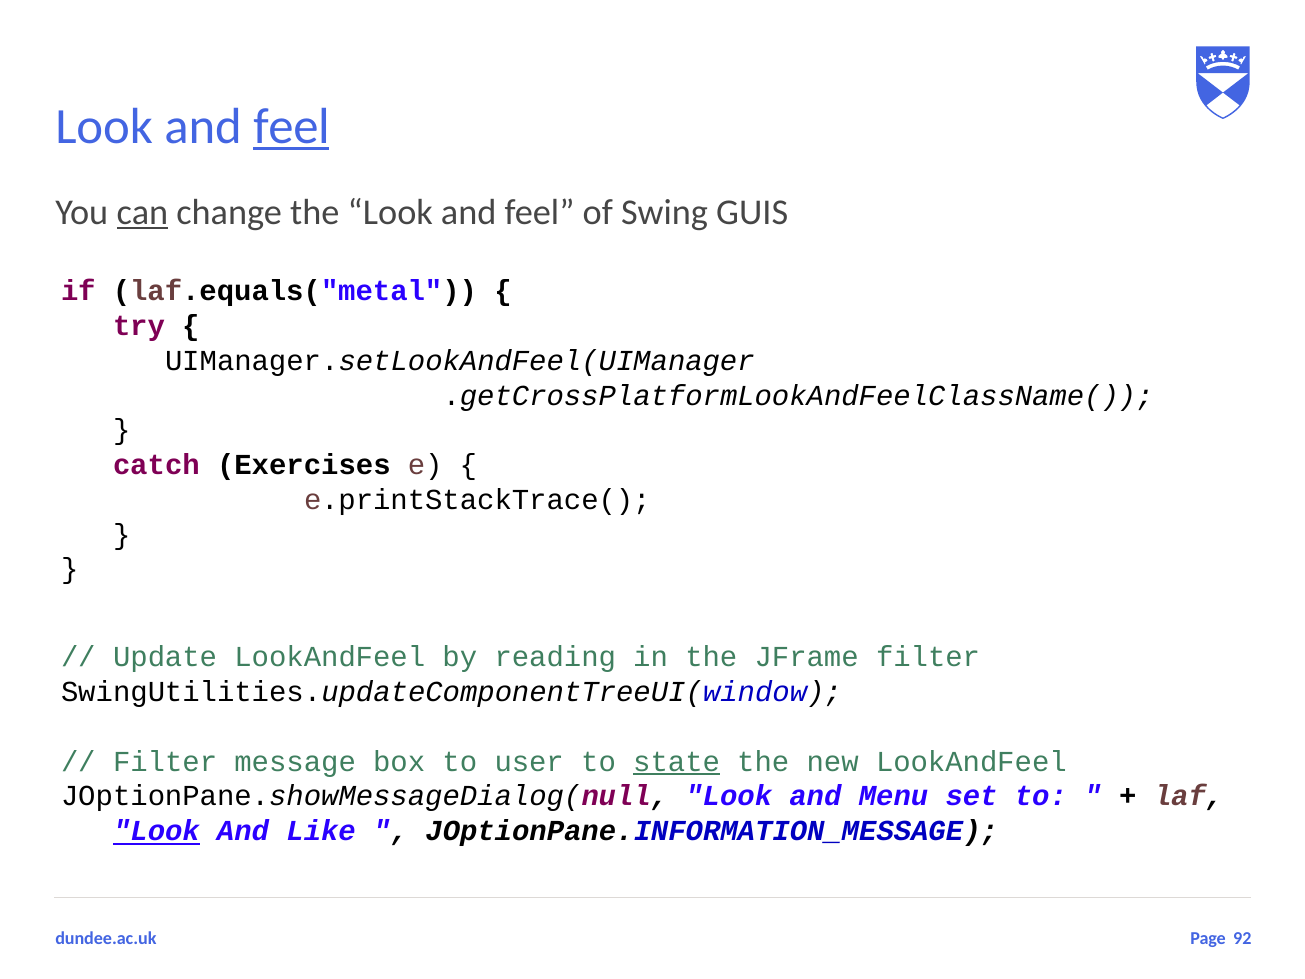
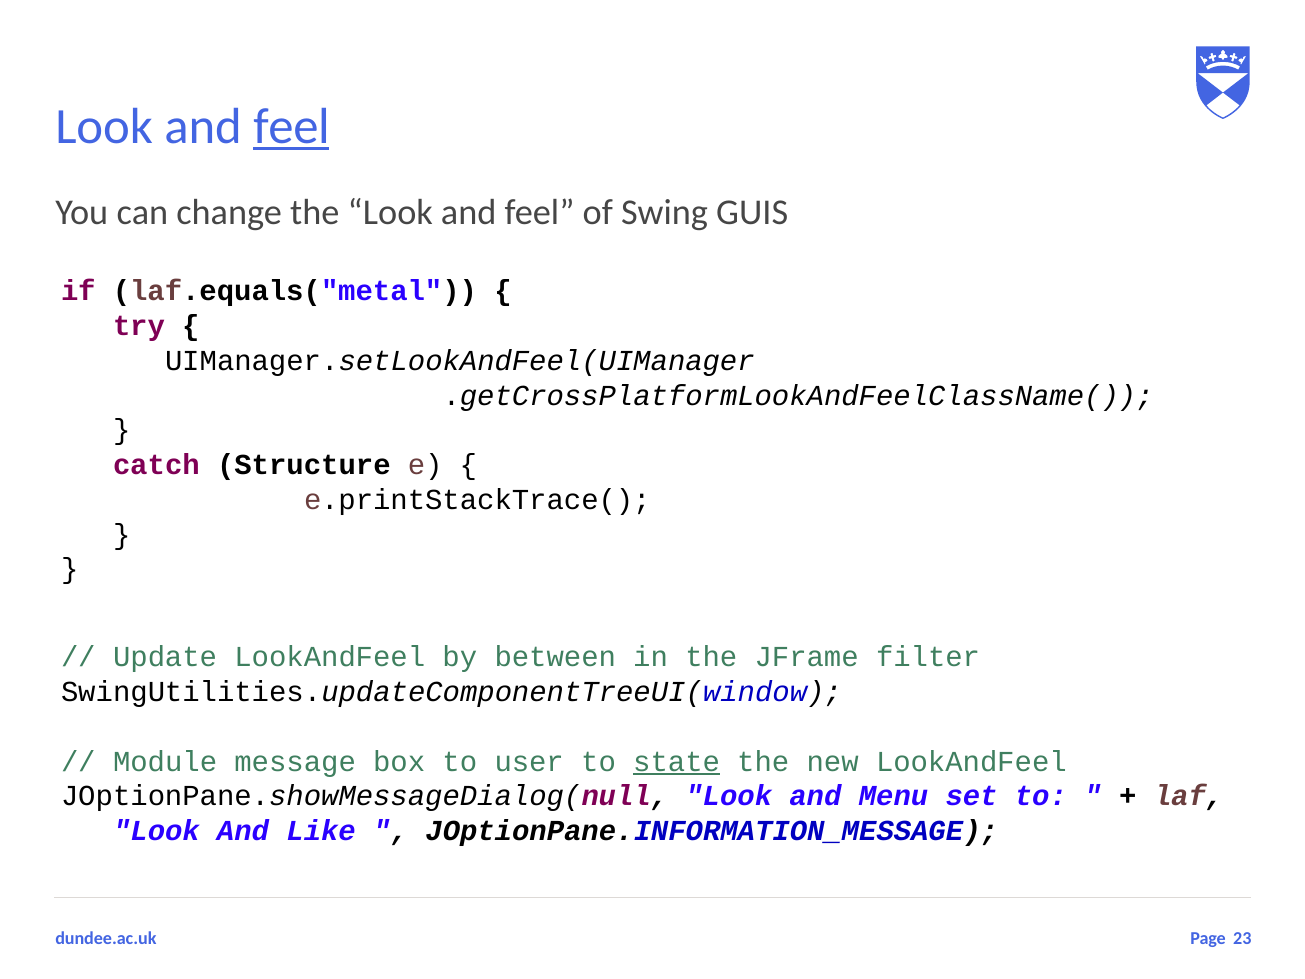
can underline: present -> none
Exercises: Exercises -> Structure
reading: reading -> between
Filter at (165, 761): Filter -> Module
Look at (156, 831) underline: present -> none
92: 92 -> 23
